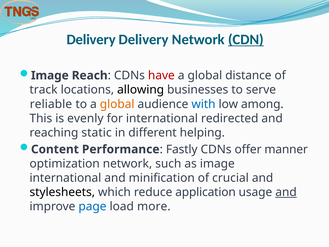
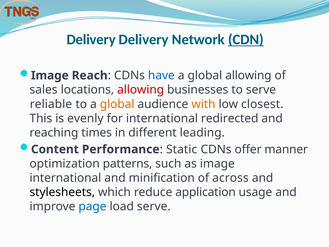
have colour: red -> blue
global distance: distance -> allowing
track: track -> sales
allowing at (141, 90) colour: black -> red
with colour: blue -> orange
among: among -> closest
static: static -> times
helping: helping -> leading
Fastly: Fastly -> Static
optimization network: network -> patterns
crucial: crucial -> across
and at (286, 192) underline: present -> none
load more: more -> serve
